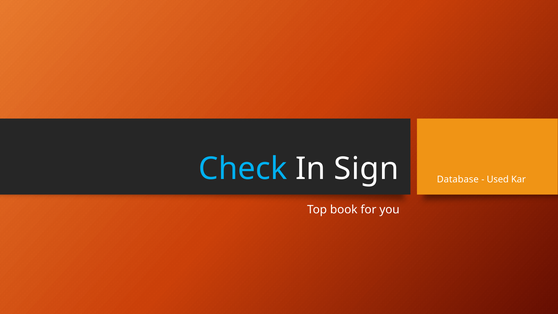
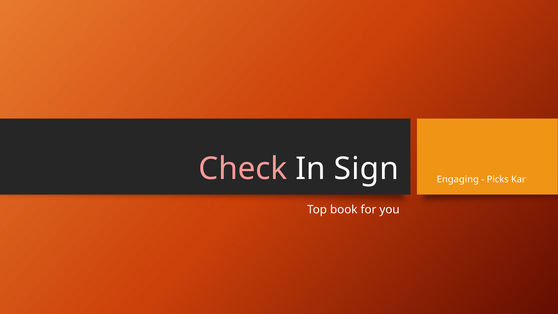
Check colour: light blue -> pink
Database: Database -> Engaging
Used: Used -> Picks
